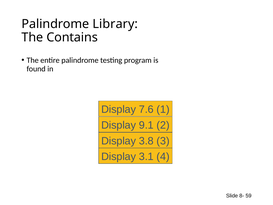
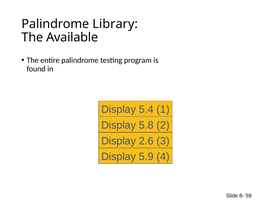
Contains: Contains -> Available
7.6: 7.6 -> 5.4
9.1: 9.1 -> 5.8
3.8: 3.8 -> 2.6
3.1: 3.1 -> 5.9
